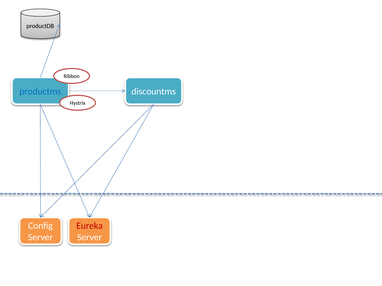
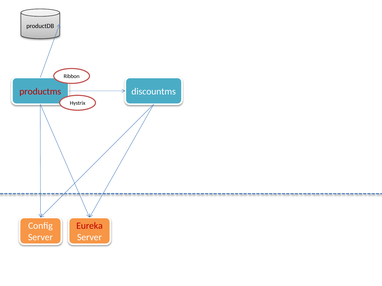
productms colour: blue -> red
